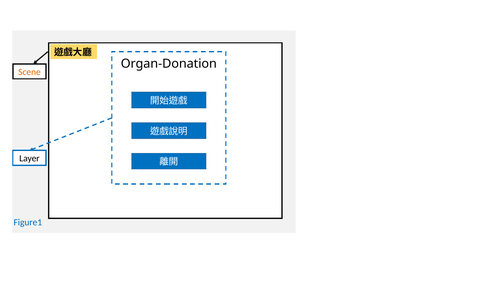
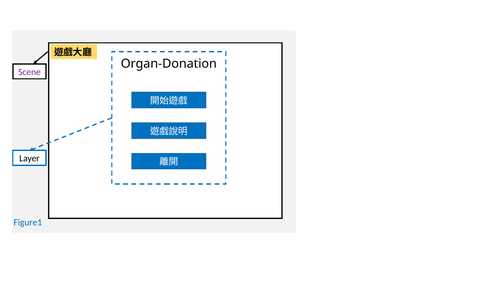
Scene colour: orange -> purple
